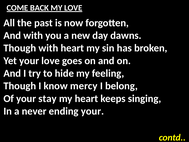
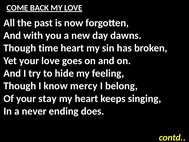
Though with: with -> time
ending your: your -> does
